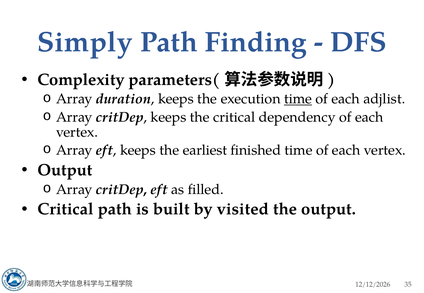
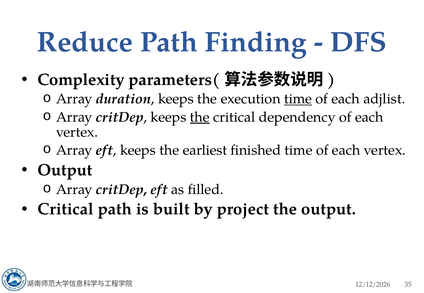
Simply: Simply -> Reduce
the at (200, 117) underline: none -> present
visited: visited -> project
